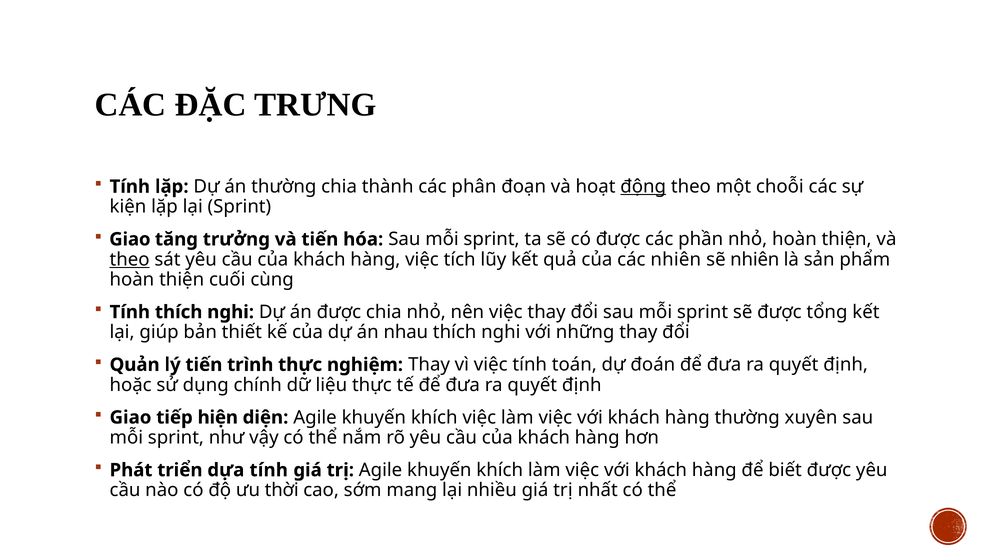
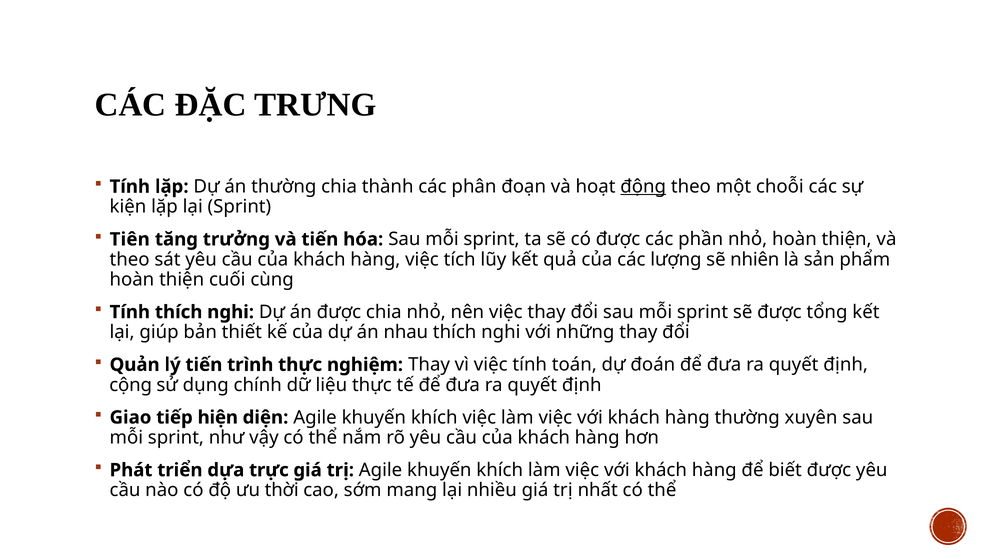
Giao at (130, 239): Giao -> Tiên
theo at (130, 259) underline: present -> none
các nhiên: nhiên -> lượng
hoặc: hoặc -> cộng
dựa tính: tính -> trực
